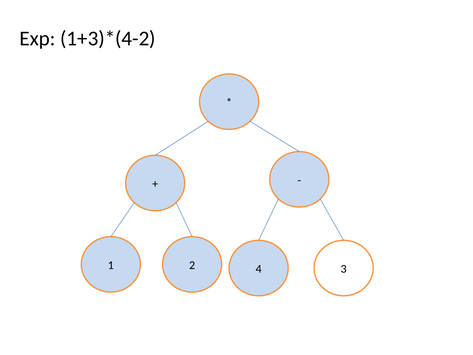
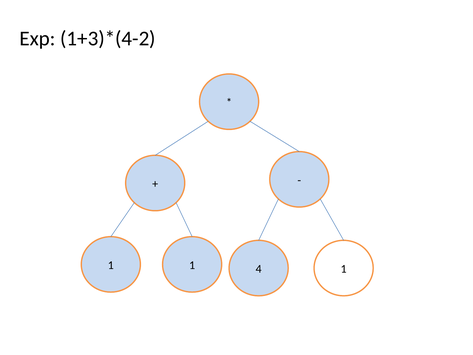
1 2: 2 -> 1
4 3: 3 -> 1
